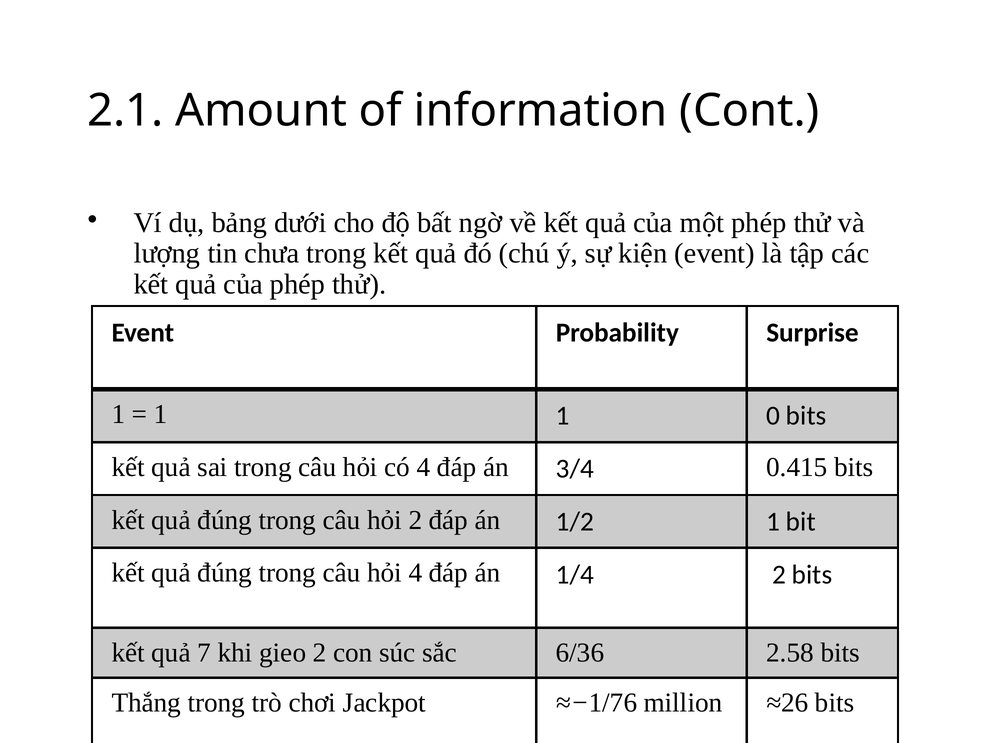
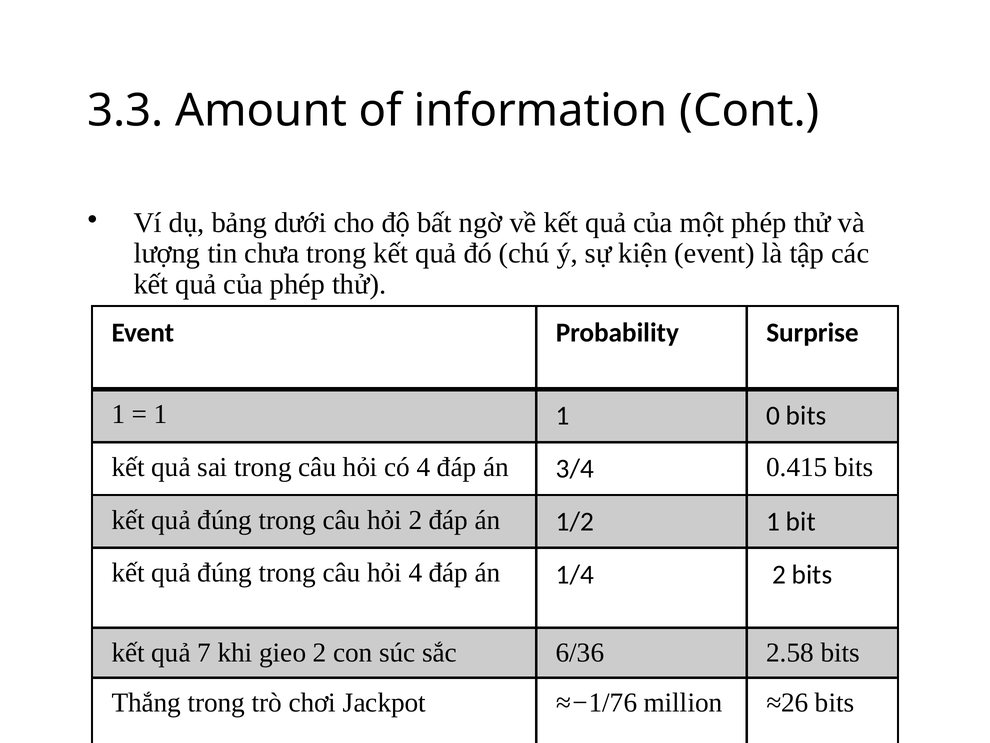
2.1: 2.1 -> 3.3
